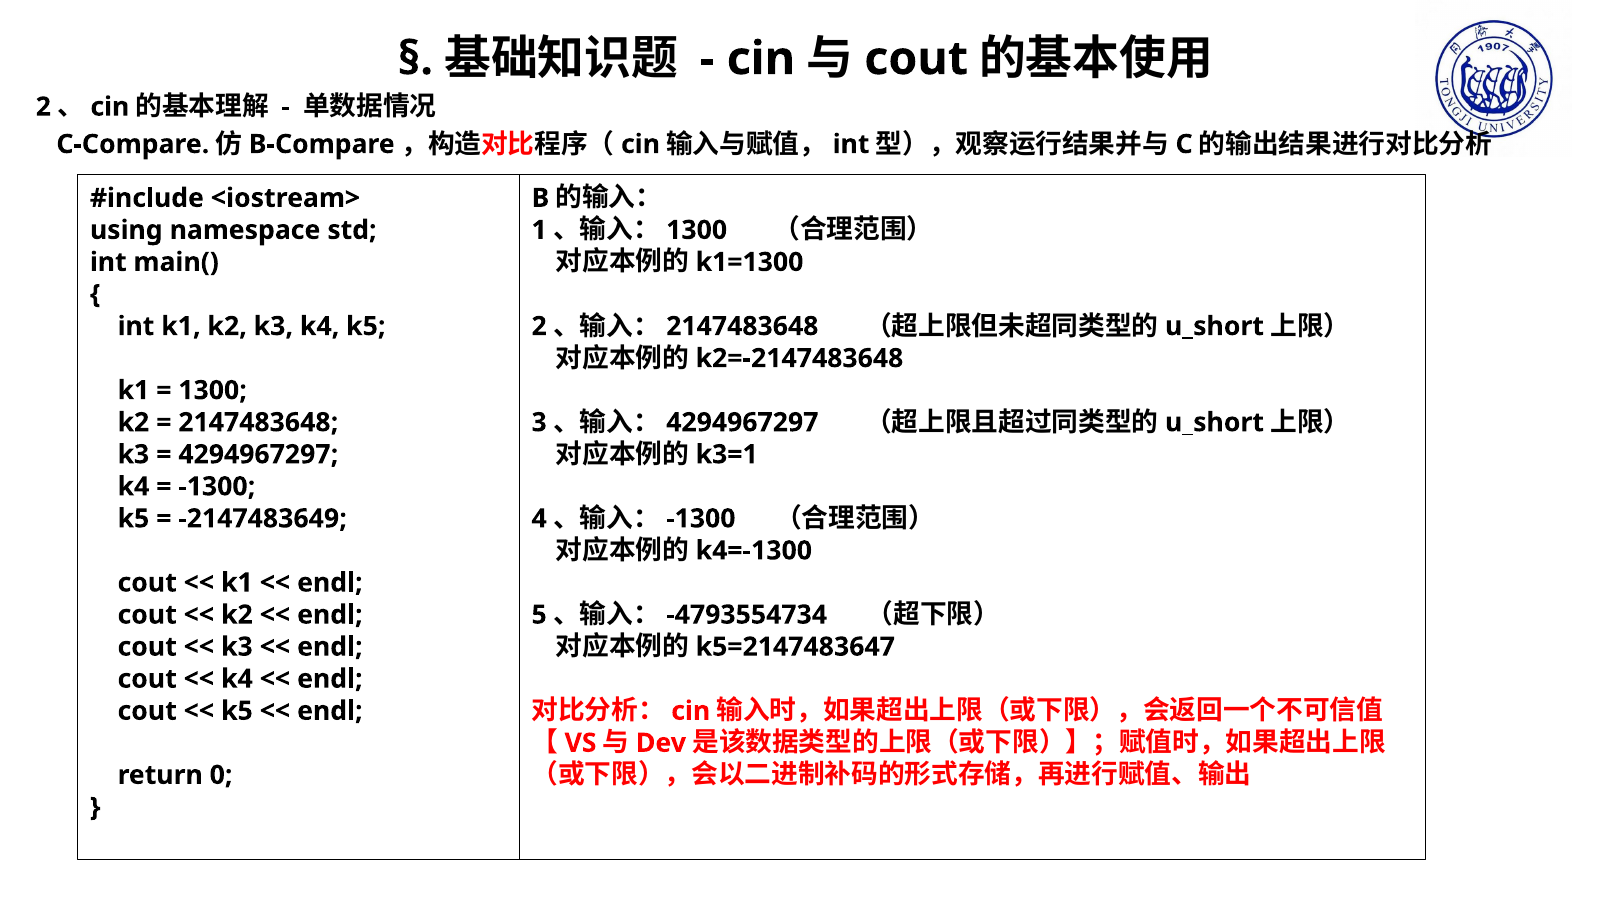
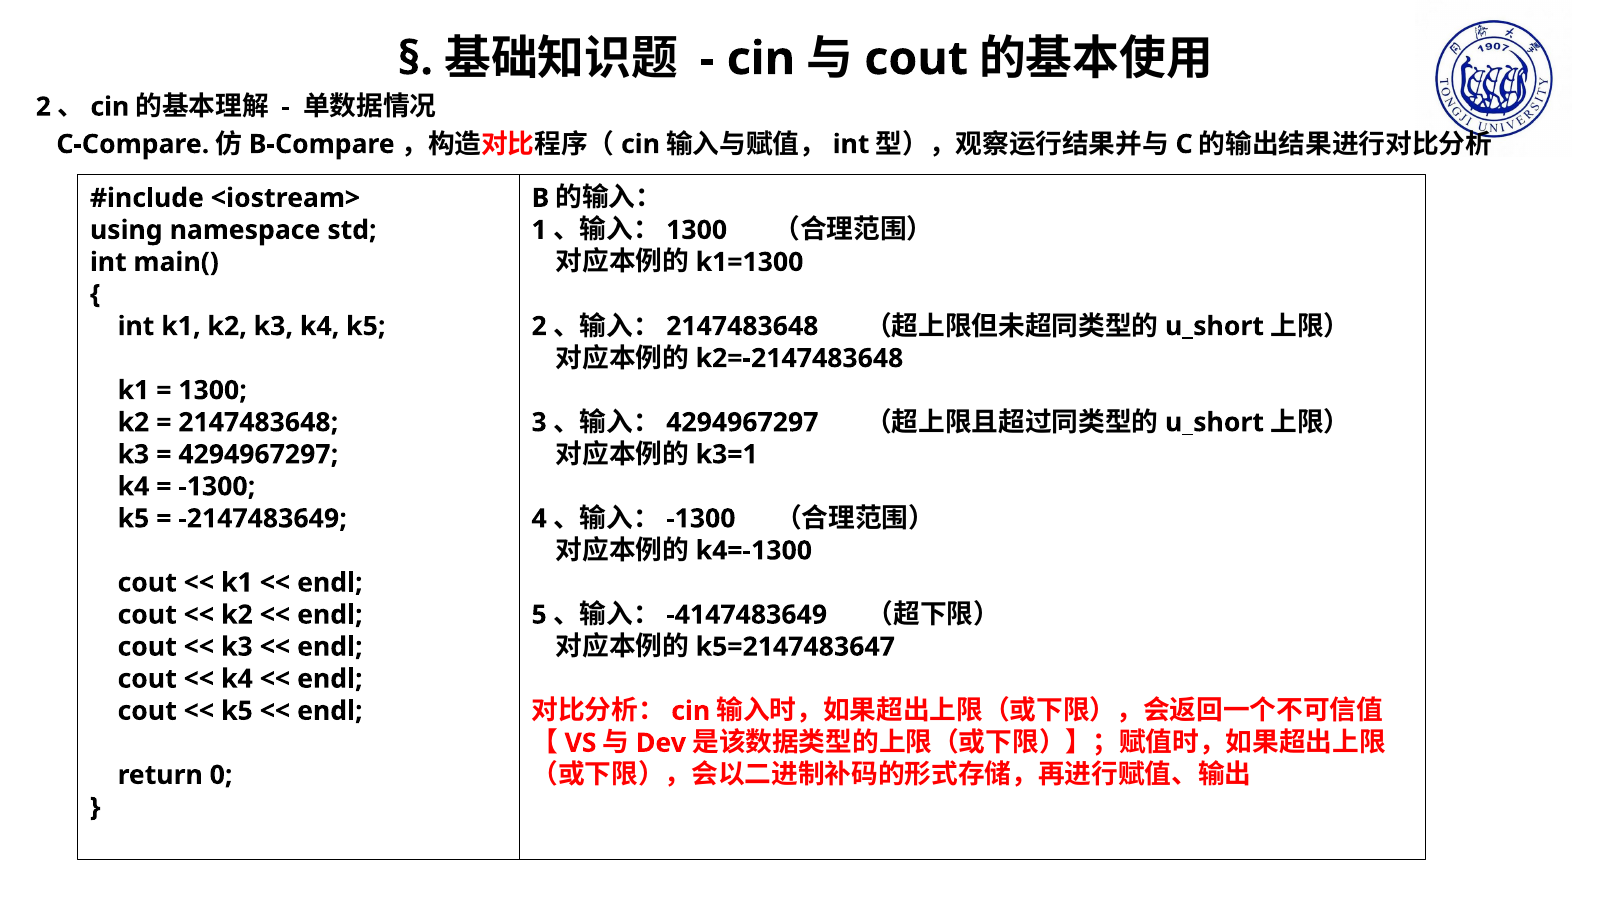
-4793554734: -4793554734 -> -4147483649
